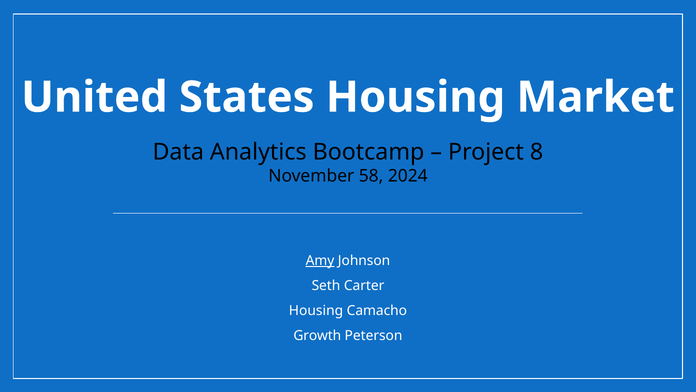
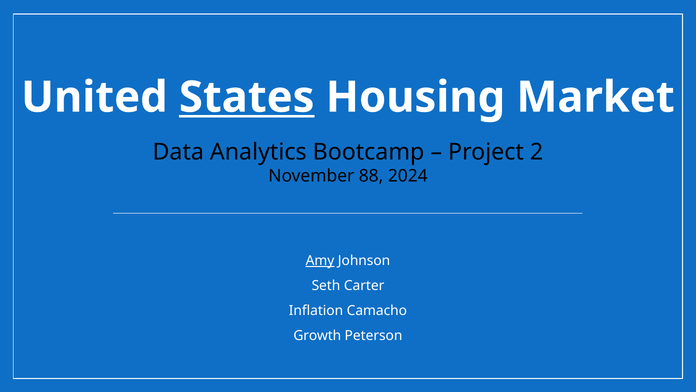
States underline: none -> present
8: 8 -> 2
58: 58 -> 88
Housing at (316, 310): Housing -> Inflation
